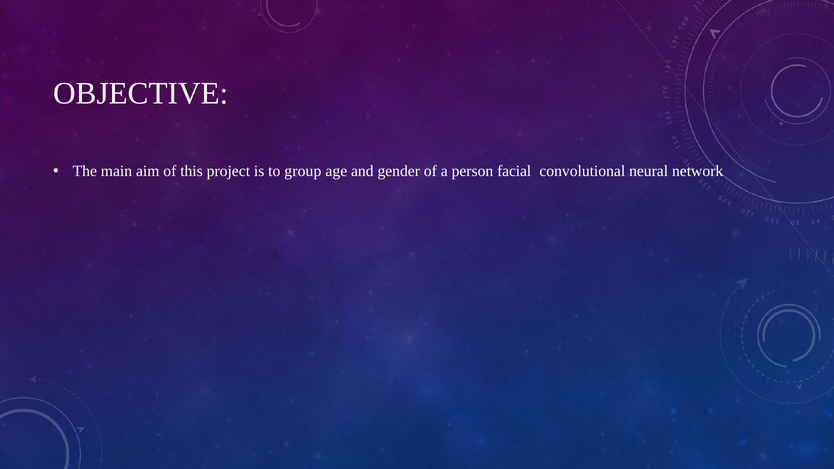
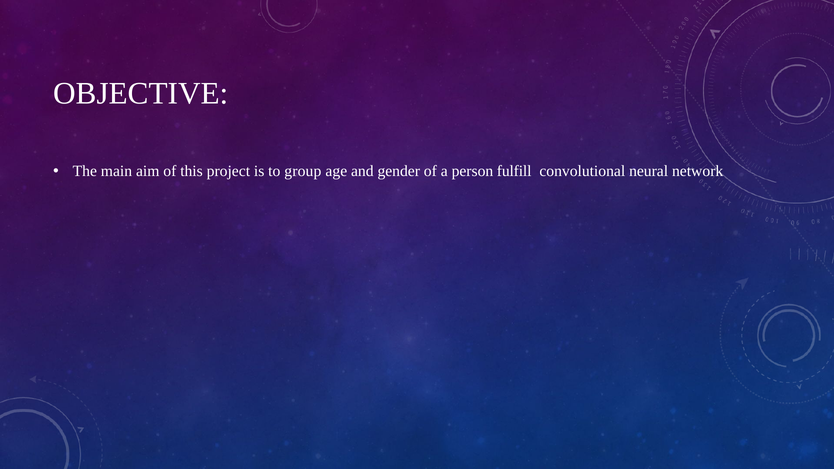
facial: facial -> fulfill
